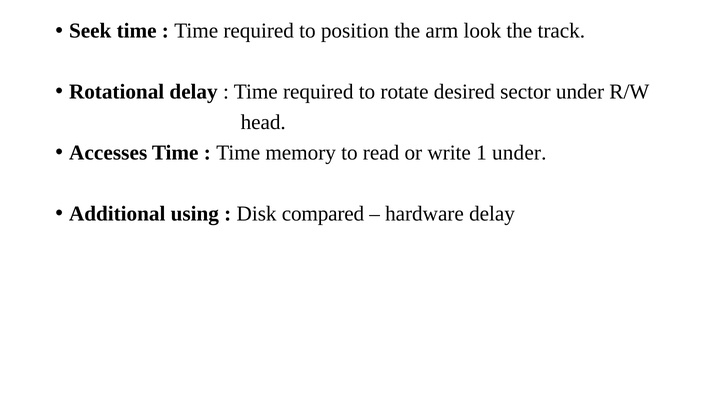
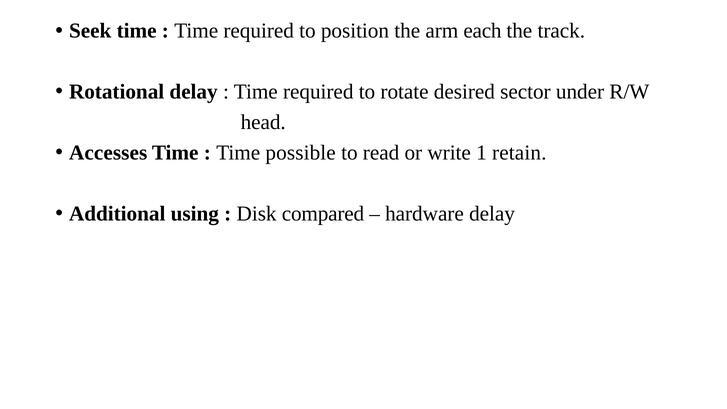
look: look -> each
memory: memory -> possible
1 under: under -> retain
